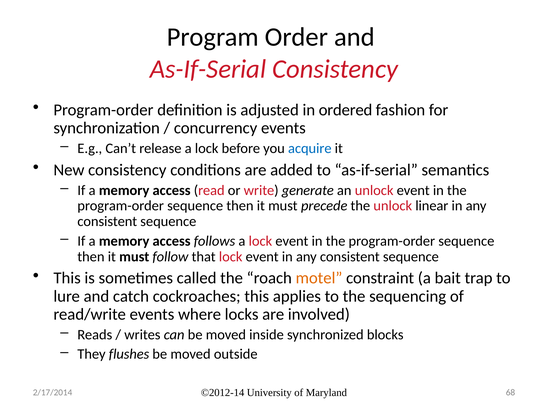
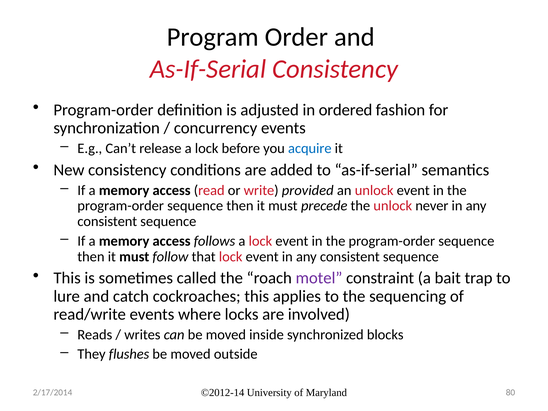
generate: generate -> provided
linear: linear -> never
motel colour: orange -> purple
68: 68 -> 80
